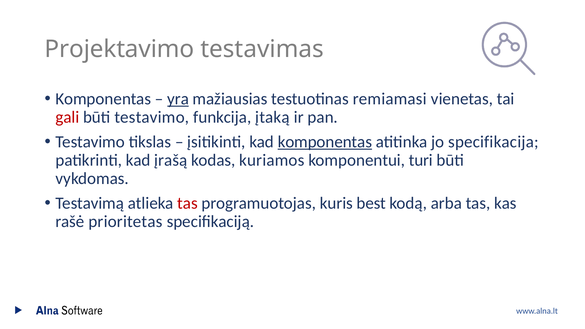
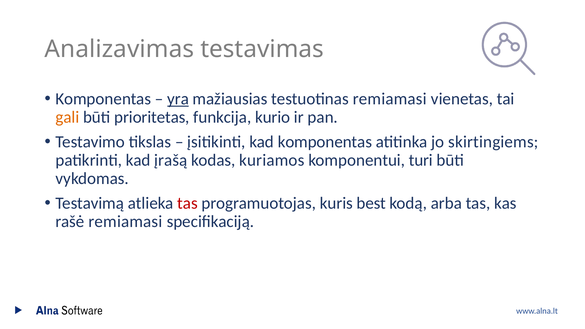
Projektavimo: Projektavimo -> Analizavimas
gali colour: red -> orange
būti testavimo: testavimo -> prioritetas
įtaką: įtaką -> kurio
komponentas at (325, 142) underline: present -> none
specifikacija: specifikacija -> skirtingiems
rašė prioritetas: prioritetas -> remiamasi
